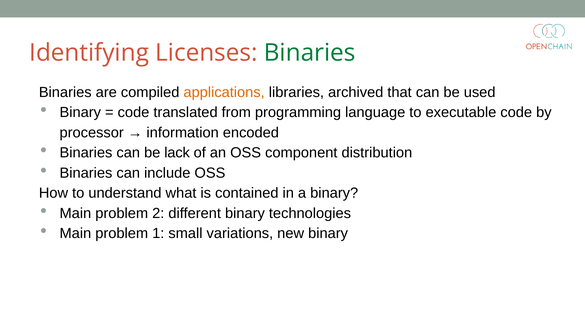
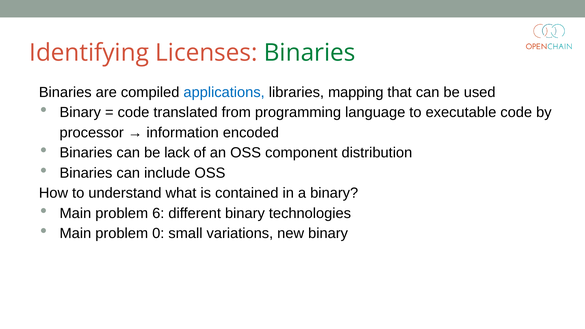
applications colour: orange -> blue
archived: archived -> mapping
2: 2 -> 6
1: 1 -> 0
